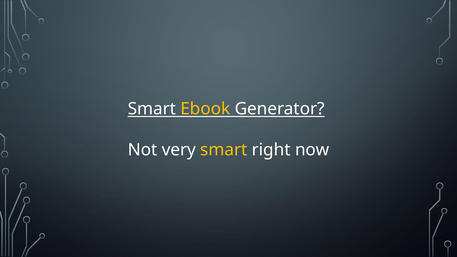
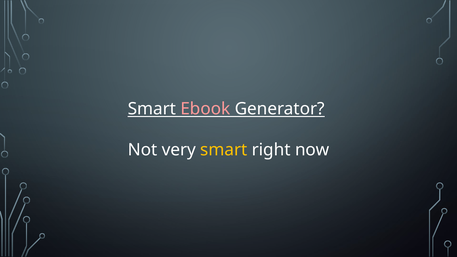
Ebook colour: yellow -> pink
